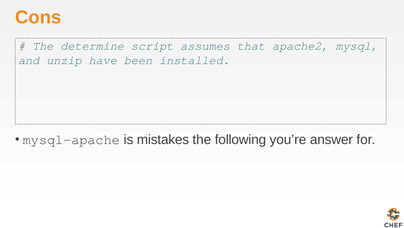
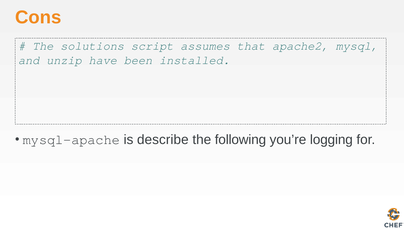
determine: determine -> solutions
mistakes: mistakes -> describe
answer: answer -> logging
